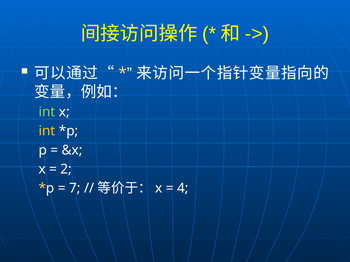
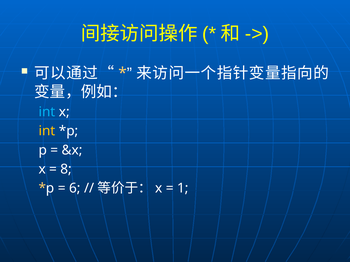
int at (47, 112) colour: light green -> light blue
2: 2 -> 8
7: 7 -> 6
4: 4 -> 1
